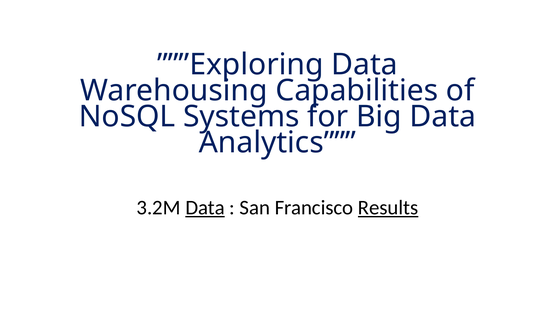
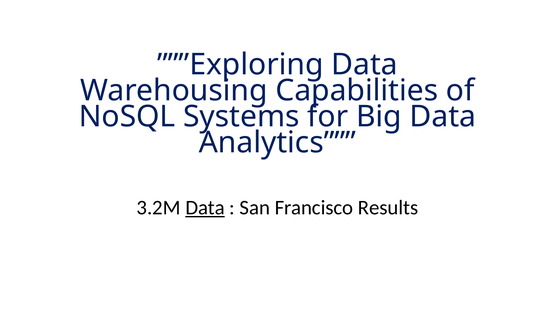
Results underline: present -> none
